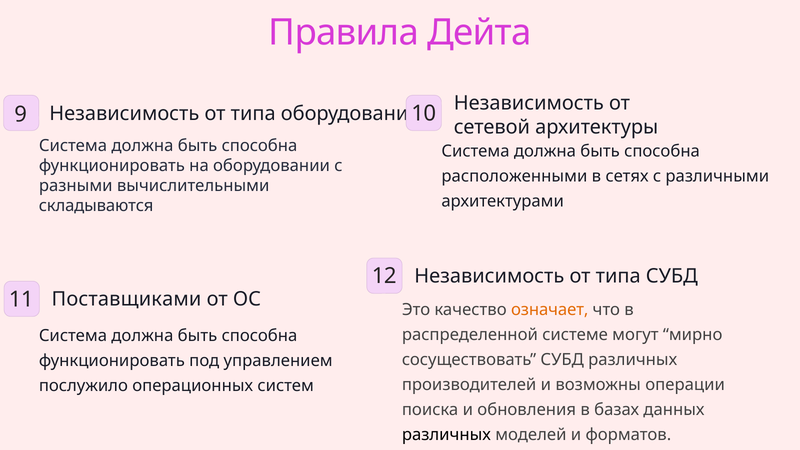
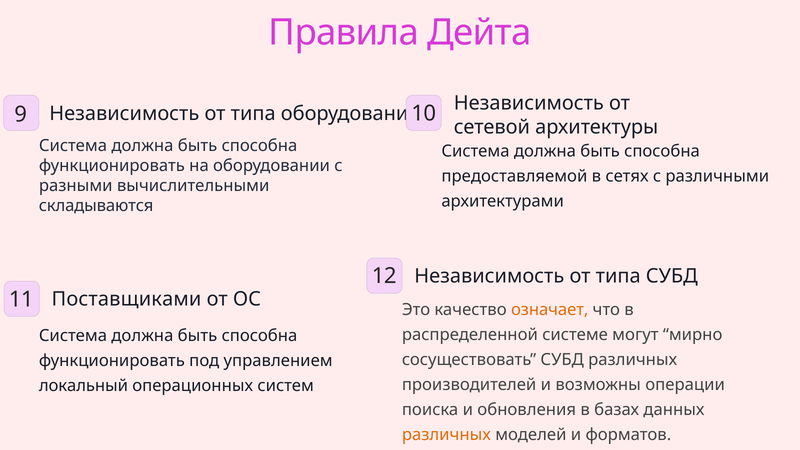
расположенными: расположенными -> предоставляемой
послужило: послужило -> локальный
различных at (446, 434) colour: black -> orange
